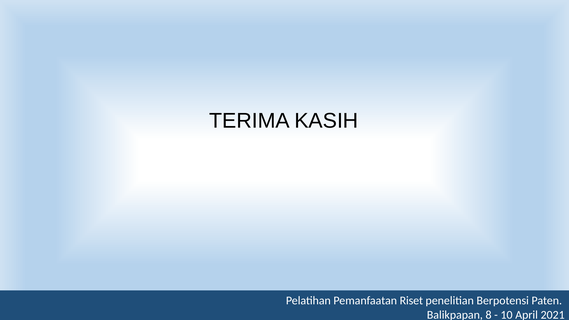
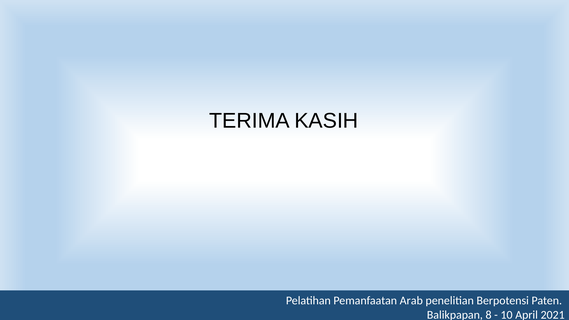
Riset: Riset -> Arab
